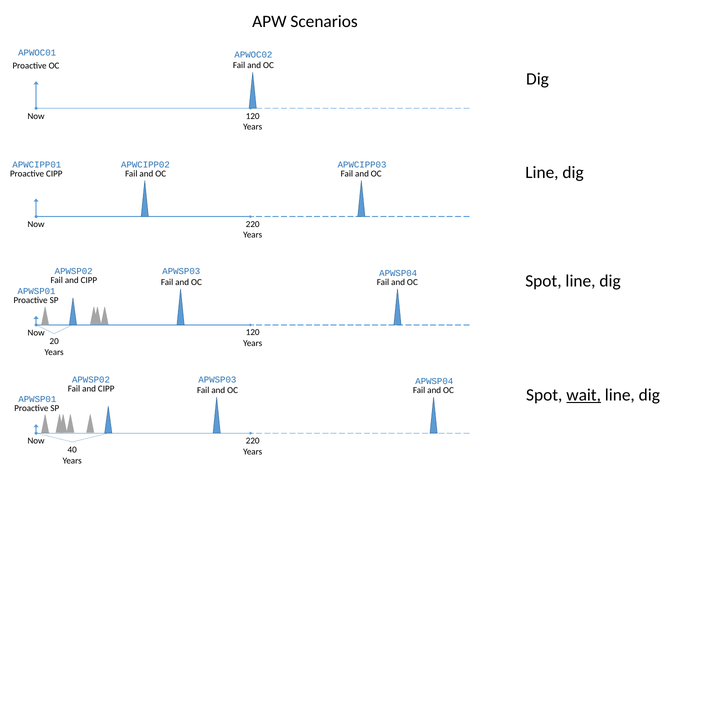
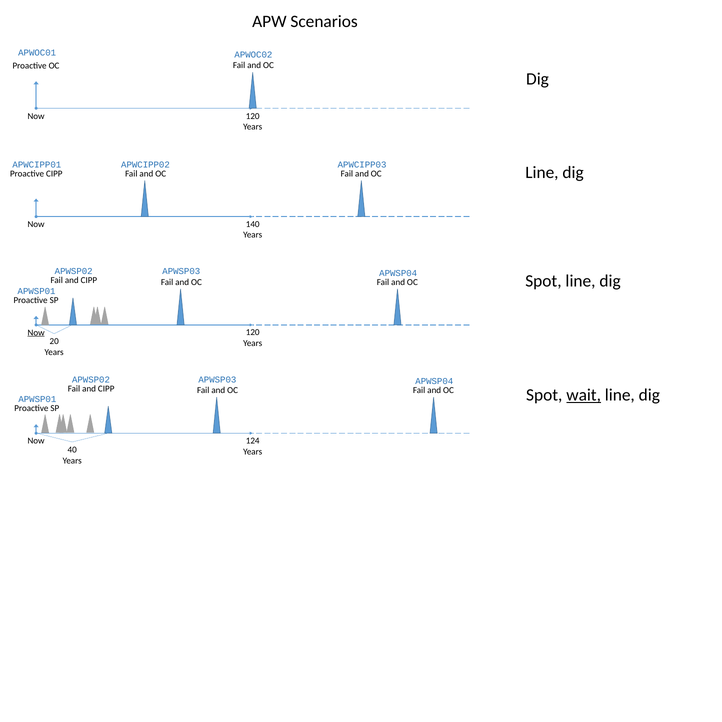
220 at (253, 224): 220 -> 140
Now at (36, 333) underline: none -> present
220 at (253, 441): 220 -> 124
